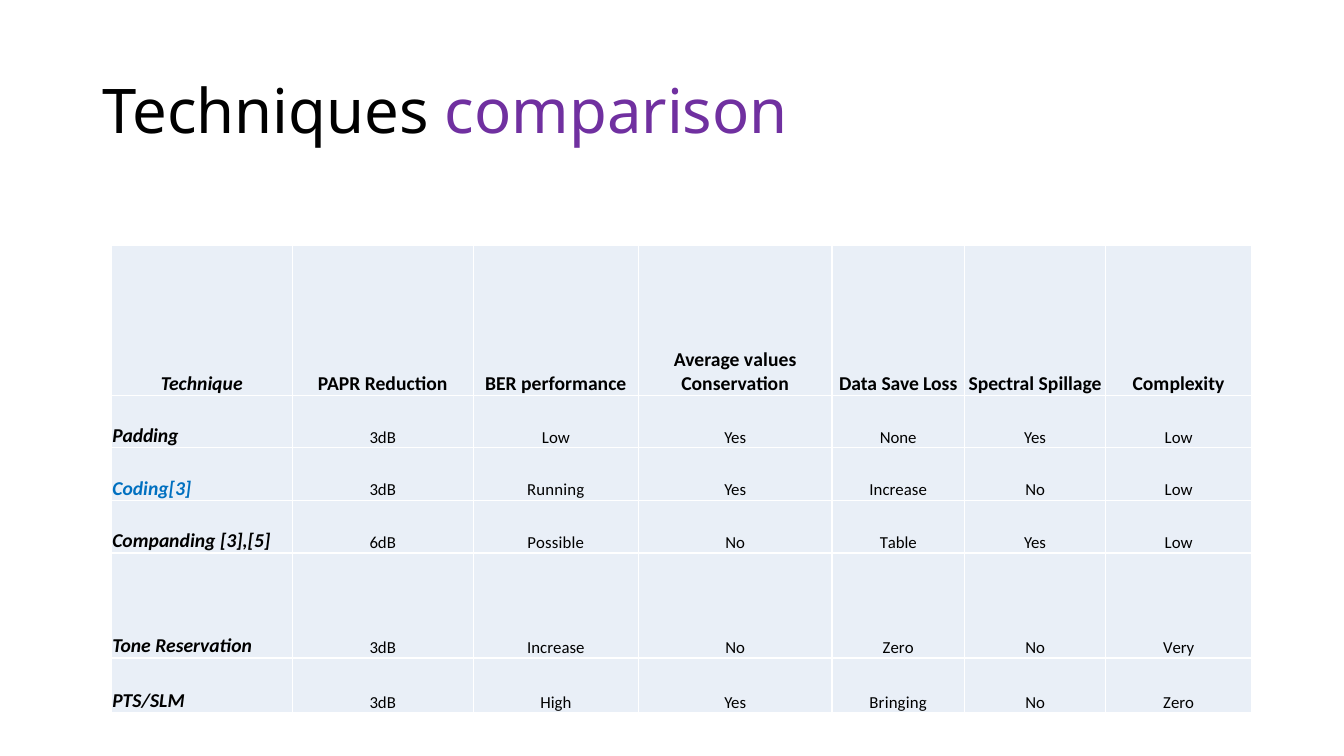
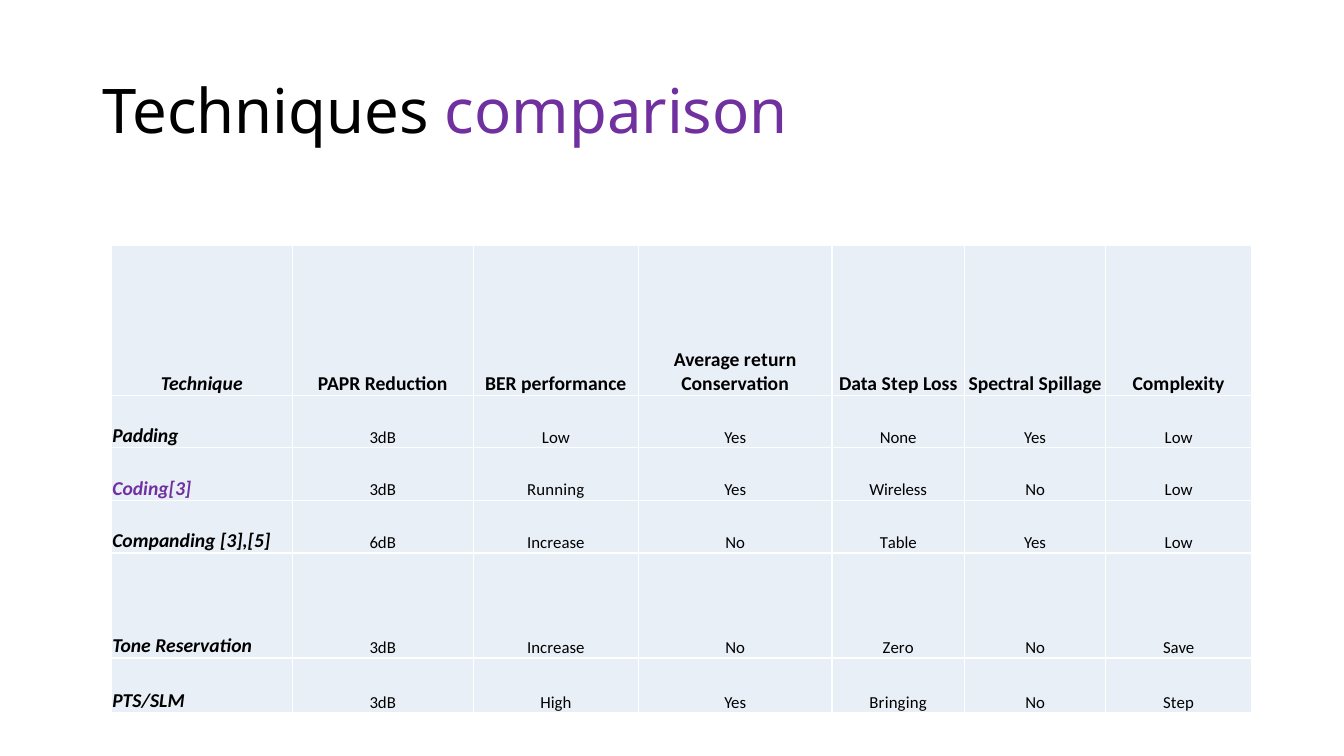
values: values -> return
Data Save: Save -> Step
Coding[3 colour: blue -> purple
Yes Increase: Increase -> Wireless
6dB Possible: Possible -> Increase
Very: Very -> Save
Zero at (1179, 703): Zero -> Step
